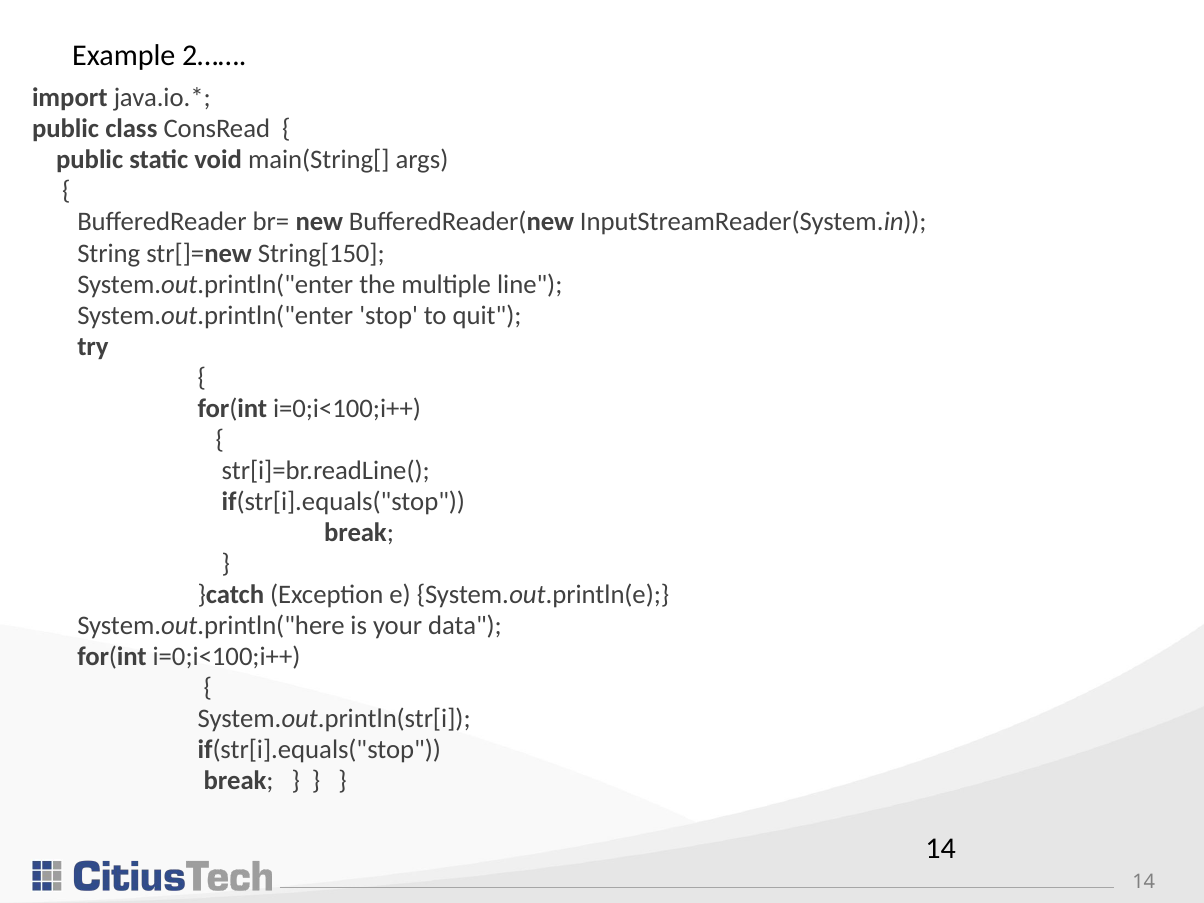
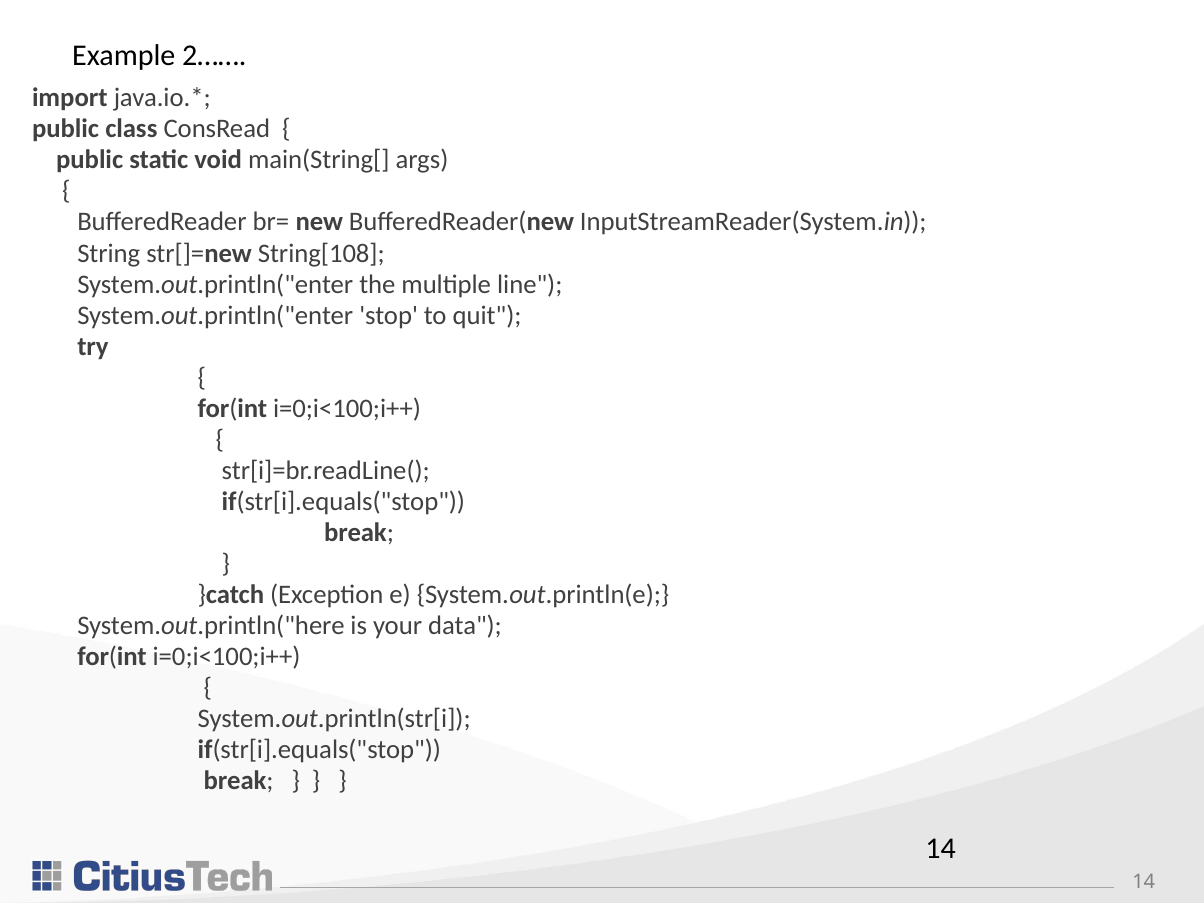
String[150: String[150 -> String[108
